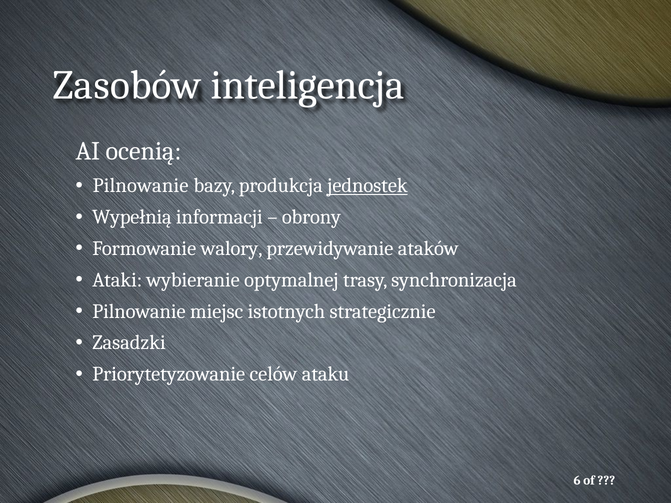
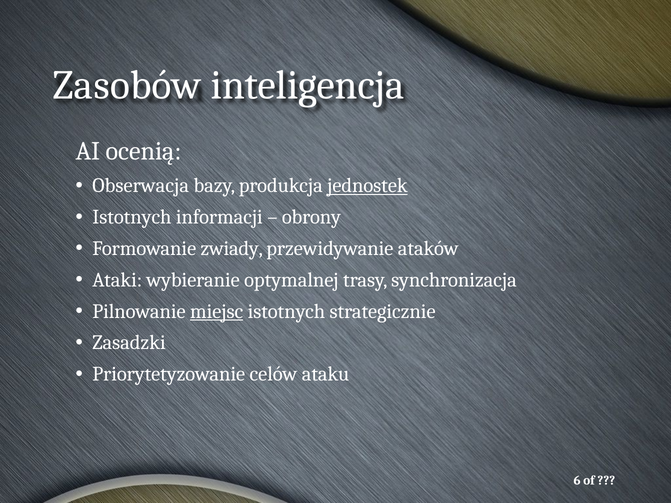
Pilnowanie at (141, 186): Pilnowanie -> Obserwacja
Wypełnią at (132, 217): Wypełnią -> Istotnych
walory: walory -> zwiady
miejsc underline: none -> present
